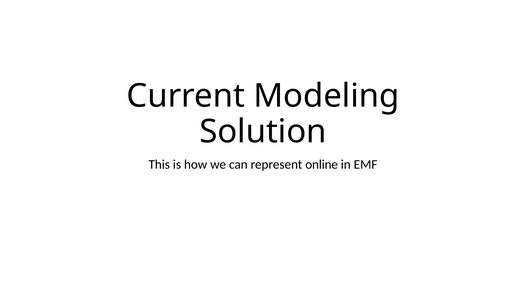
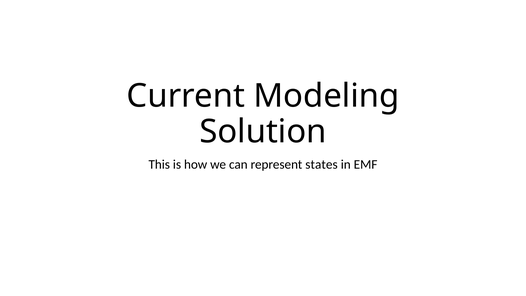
online: online -> states
